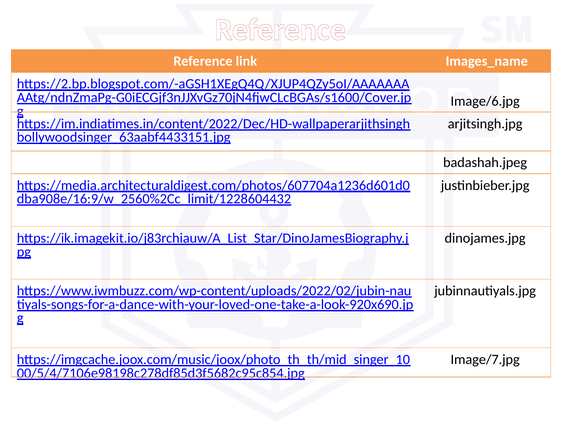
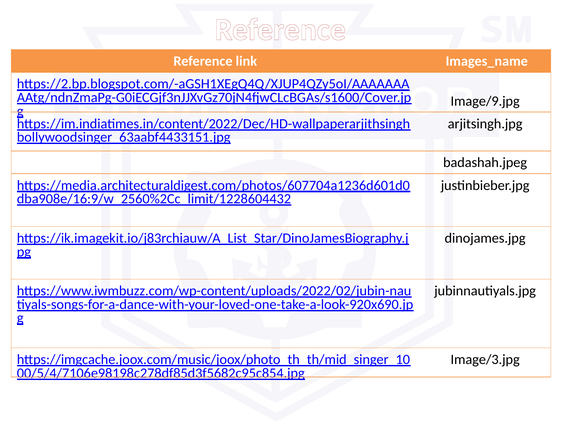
Image/6.jpg: Image/6.jpg -> Image/9.jpg
Image/7.jpg: Image/7.jpg -> Image/3.jpg
